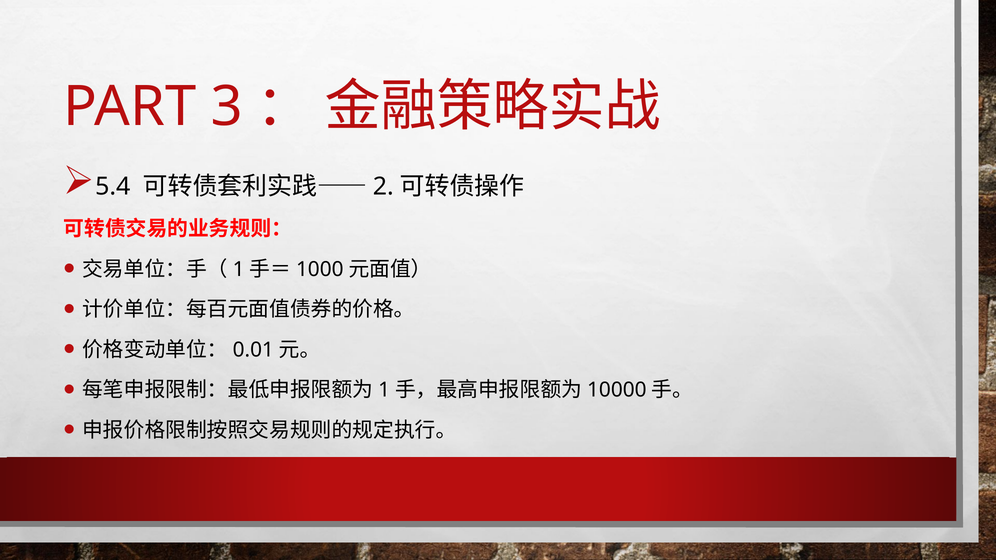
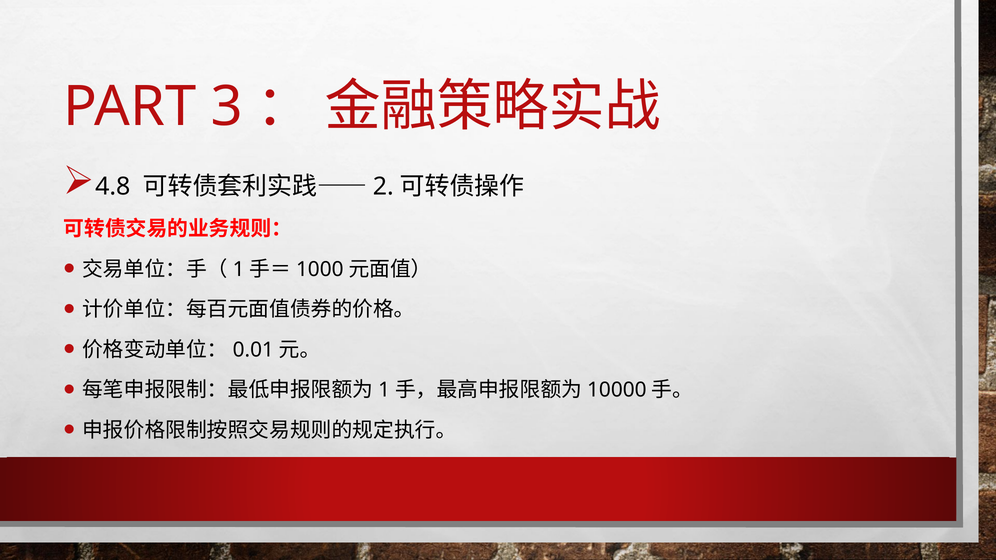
5.4: 5.4 -> 4.8
